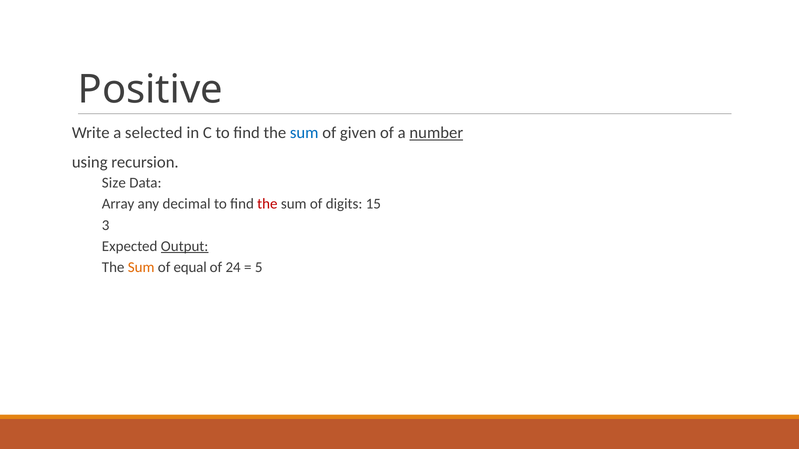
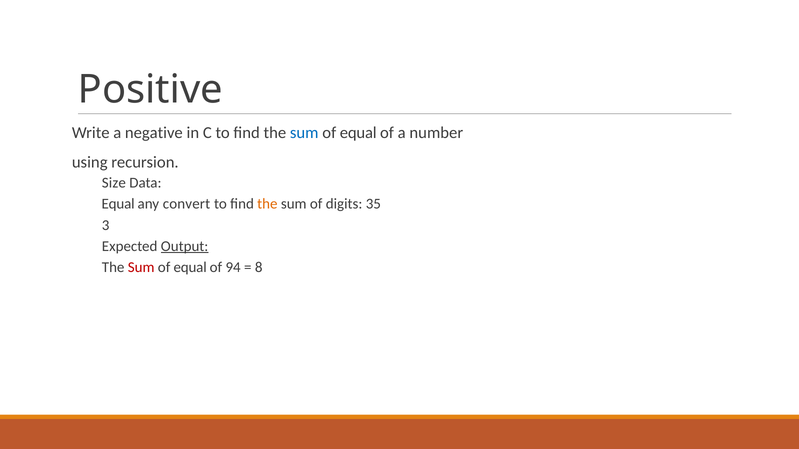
selected: selected -> negative
given at (358, 133): given -> equal
number underline: present -> none
Array at (118, 204): Array -> Equal
decimal: decimal -> convert
the at (267, 204) colour: red -> orange
15: 15 -> 35
Sum at (141, 268) colour: orange -> red
24: 24 -> 94
5: 5 -> 8
